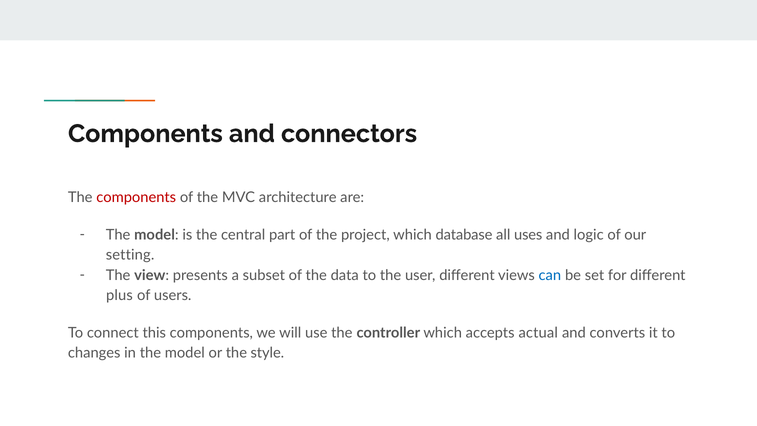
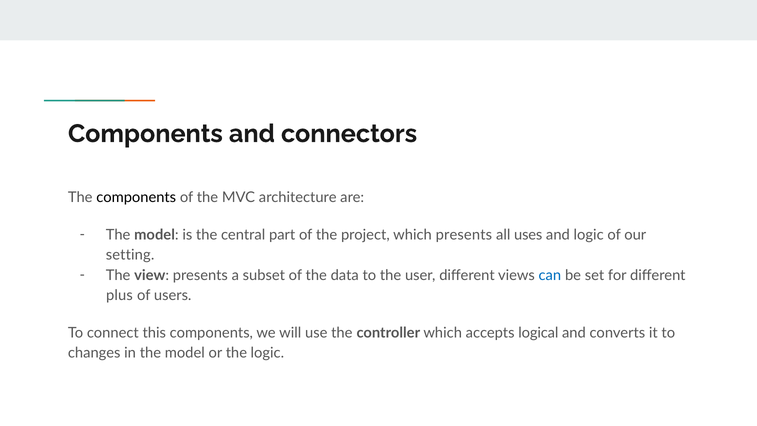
components at (136, 197) colour: red -> black
which database: database -> presents
actual: actual -> logical
the style: style -> logic
